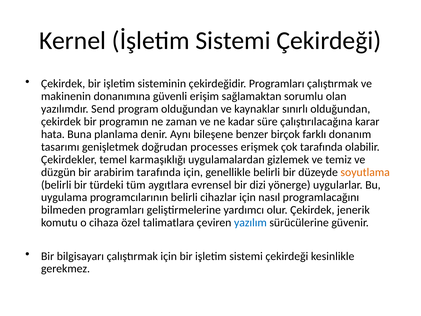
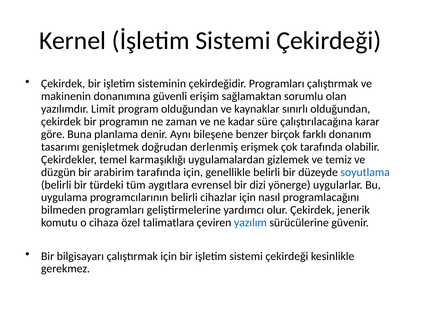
Send: Send -> Limit
hata: hata -> göre
processes: processes -> derlenmiş
soyutlama colour: orange -> blue
